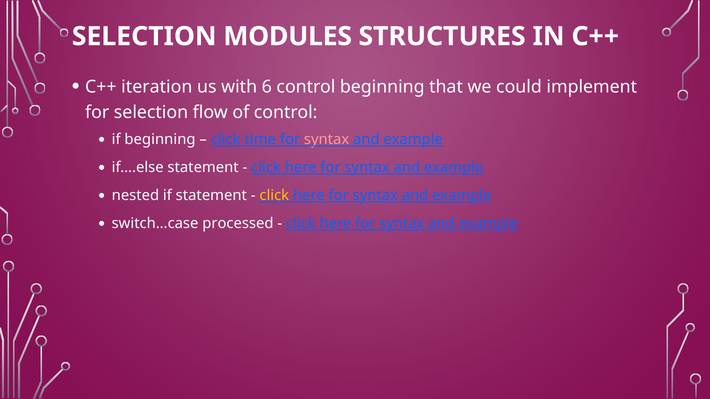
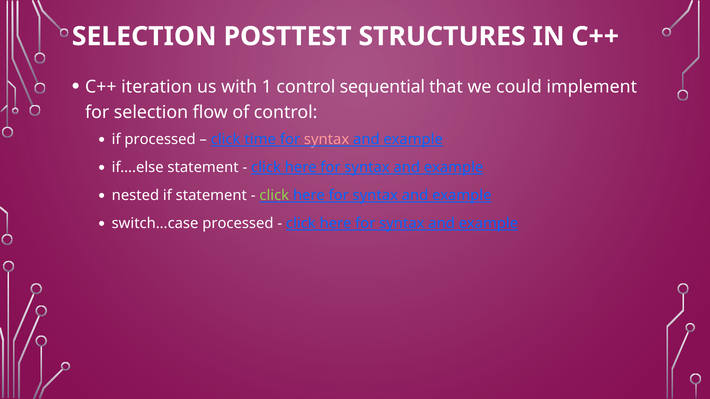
MODULES: MODULES -> POSTTEST
6: 6 -> 1
control beginning: beginning -> sequential
if beginning: beginning -> processed
click at (274, 195) colour: yellow -> light green
